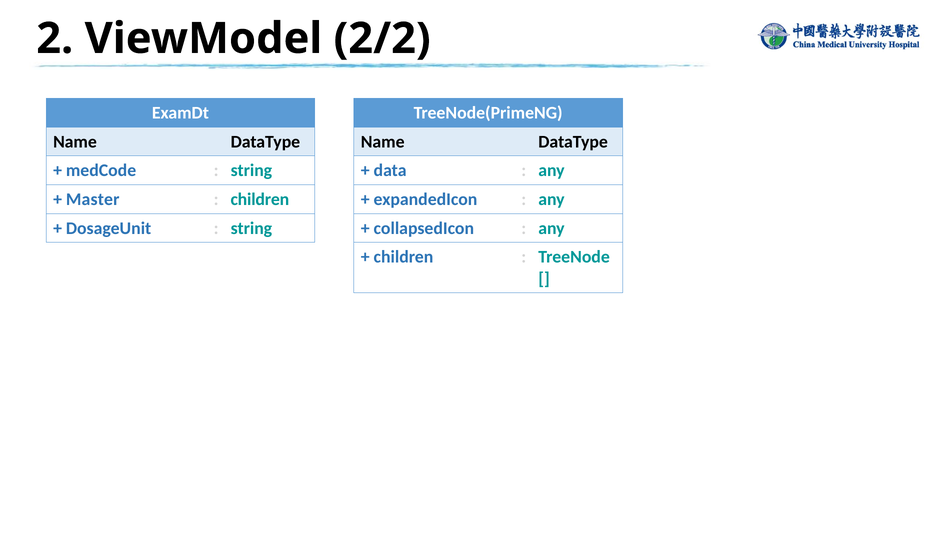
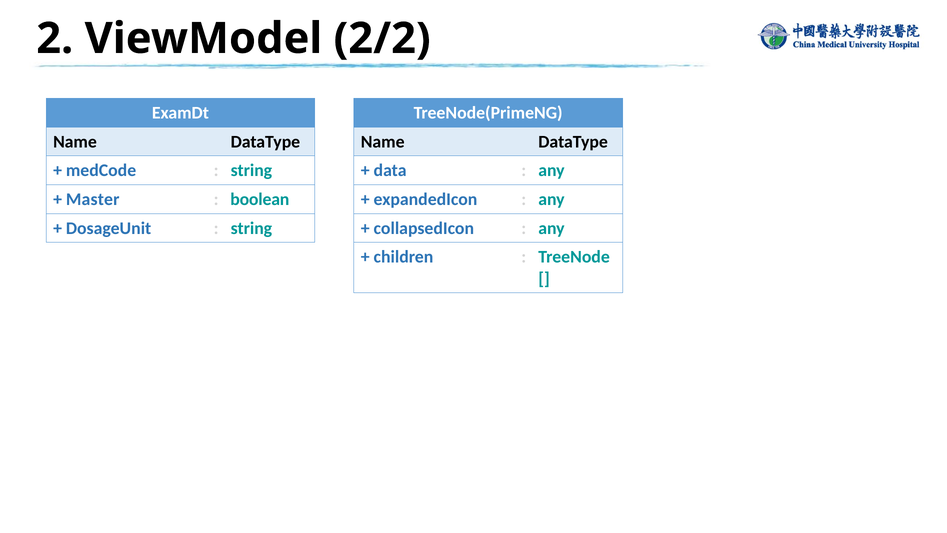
children at (260, 199): children -> boolean
